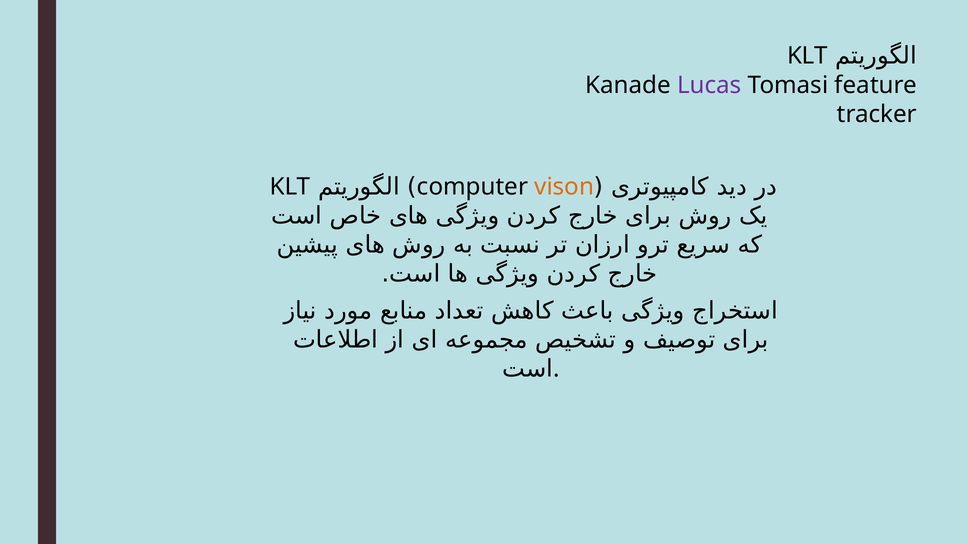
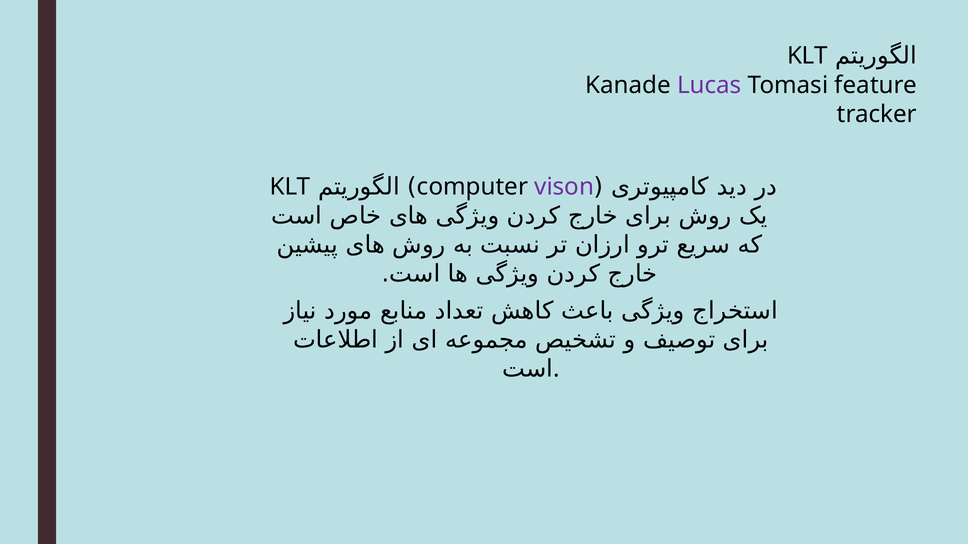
vison colour: orange -> purple
